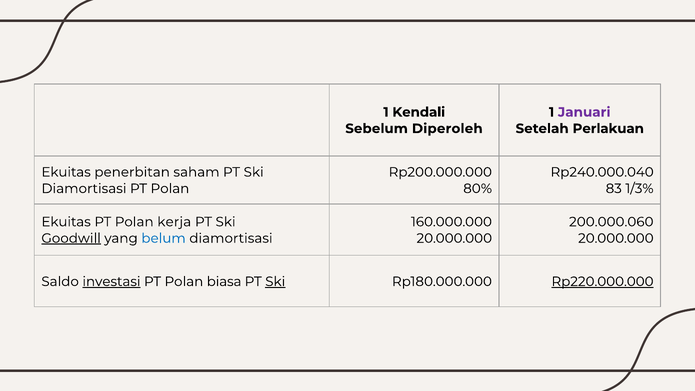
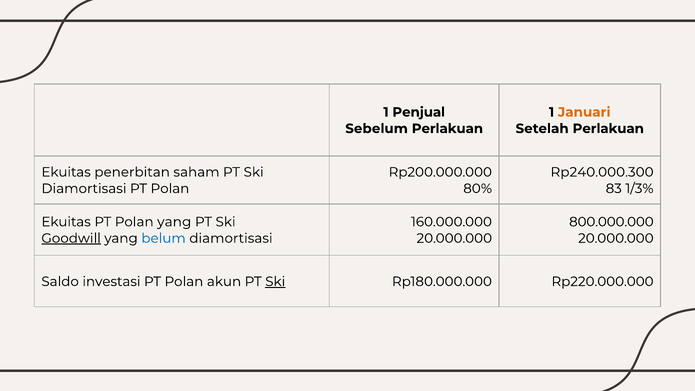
Kendali: Kendali -> Penjual
Januari colour: purple -> orange
Sebelum Diperoleh: Diperoleh -> Perlakuan
Rp240.000.040: Rp240.000.040 -> Rp240.000.300
Polan kerja: kerja -> yang
200.000.060: 200.000.060 -> 800.000.000
investasi underline: present -> none
biasa: biasa -> akun
Rp220.000.000 underline: present -> none
